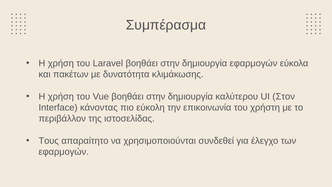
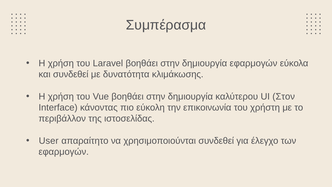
και πακέτων: πακέτων -> συνδεθεί
Τους: Τους -> User
